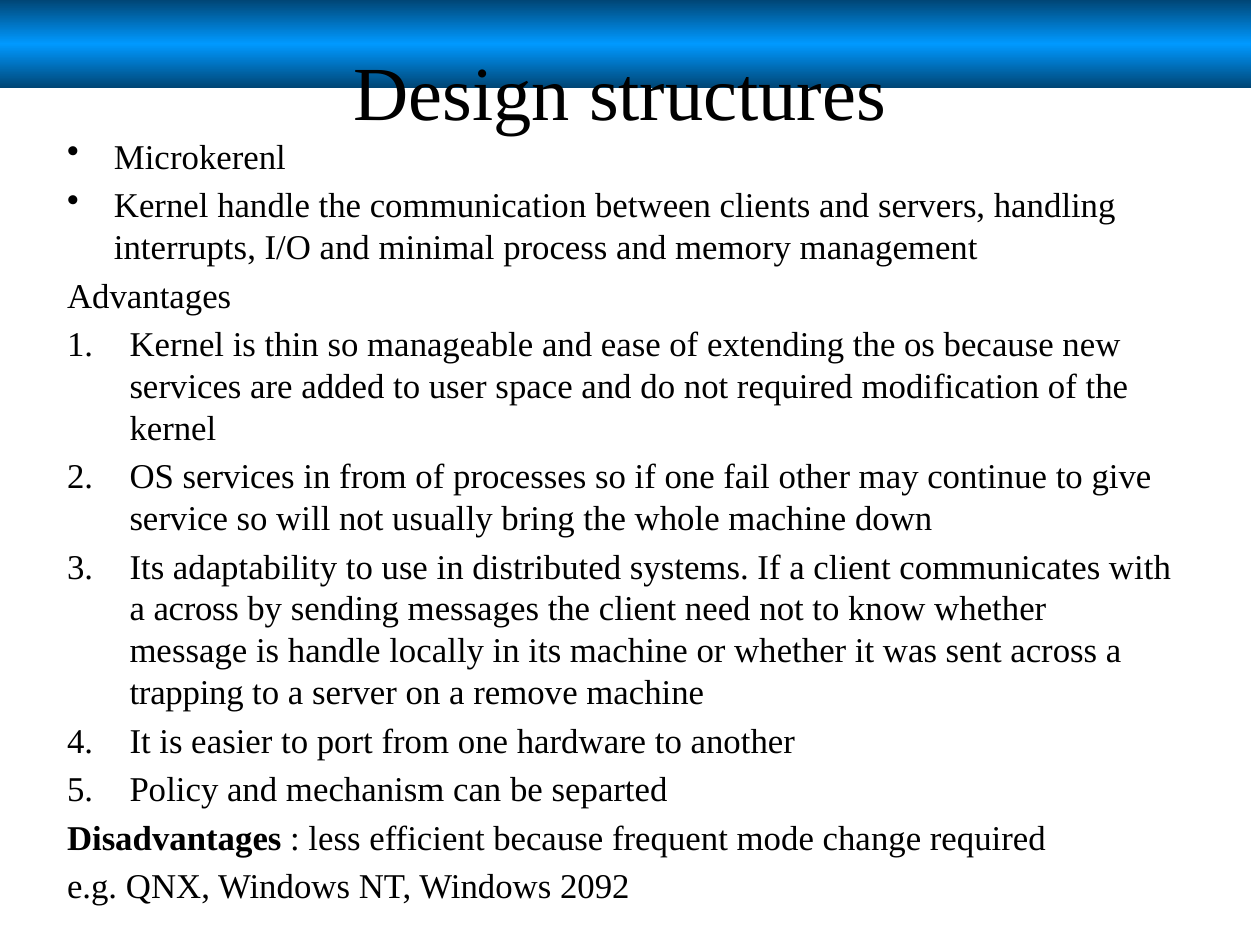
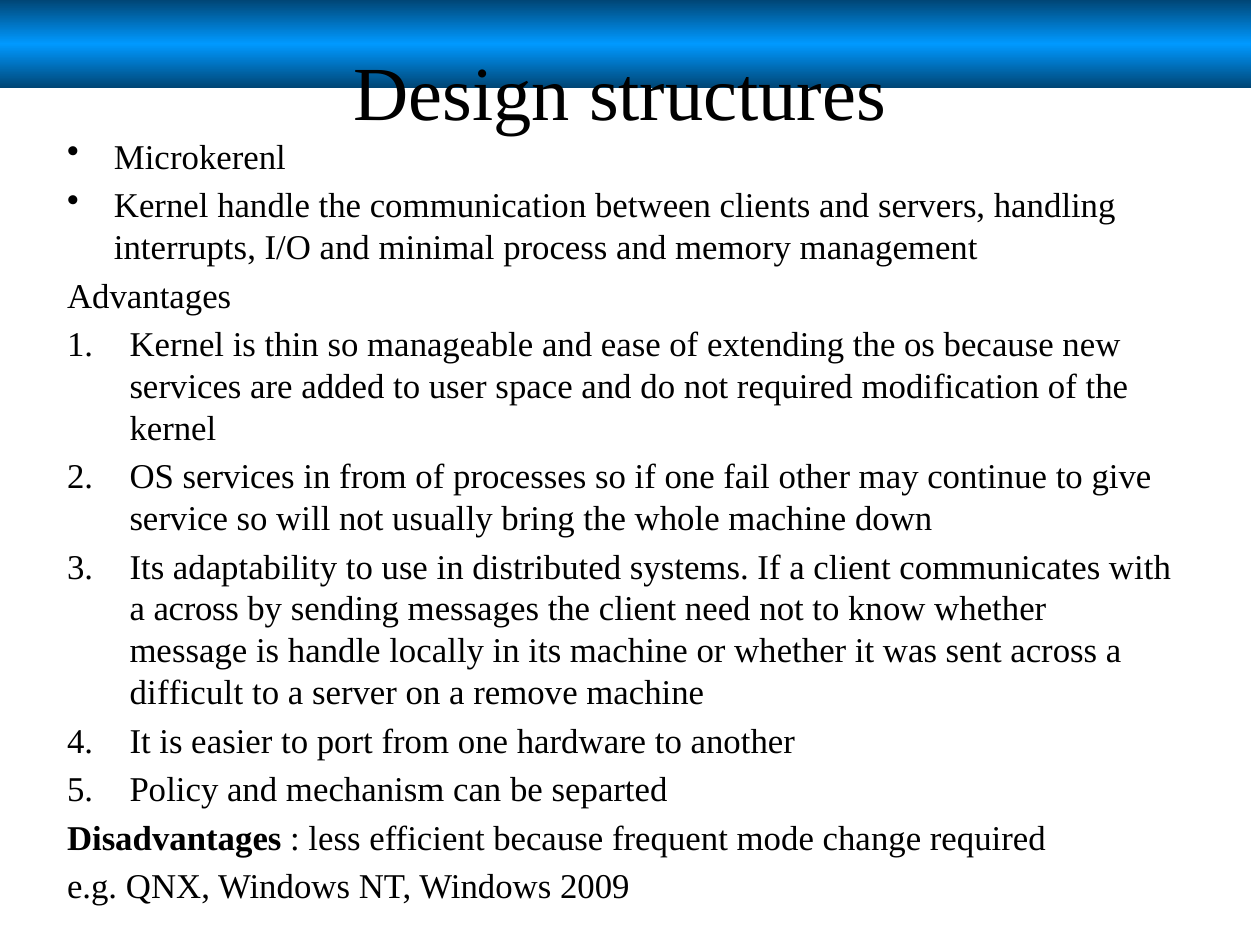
trapping: trapping -> difficult
2092: 2092 -> 2009
